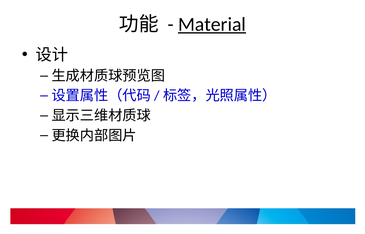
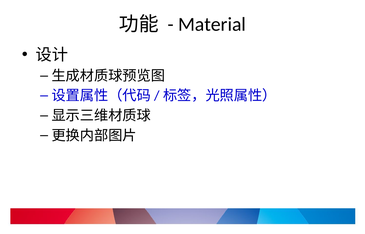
Material underline: present -> none
